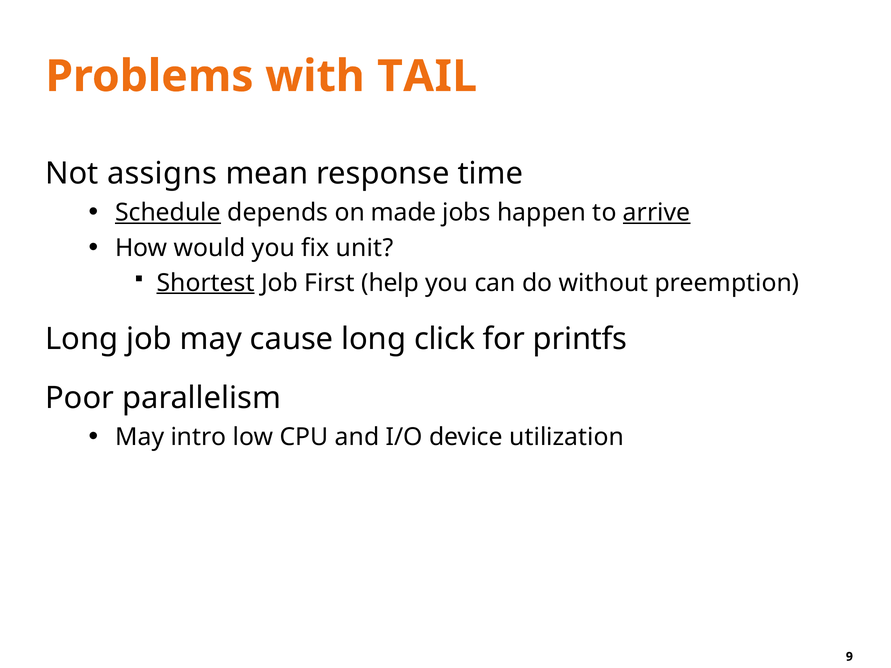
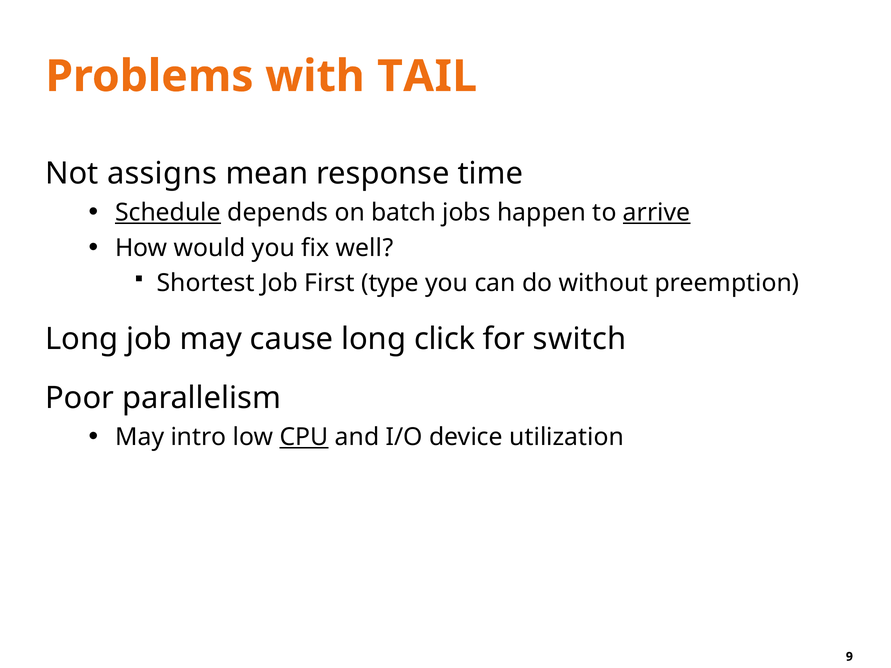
made: made -> batch
unit: unit -> well
Shortest underline: present -> none
help: help -> type
printfs: printfs -> switch
CPU underline: none -> present
